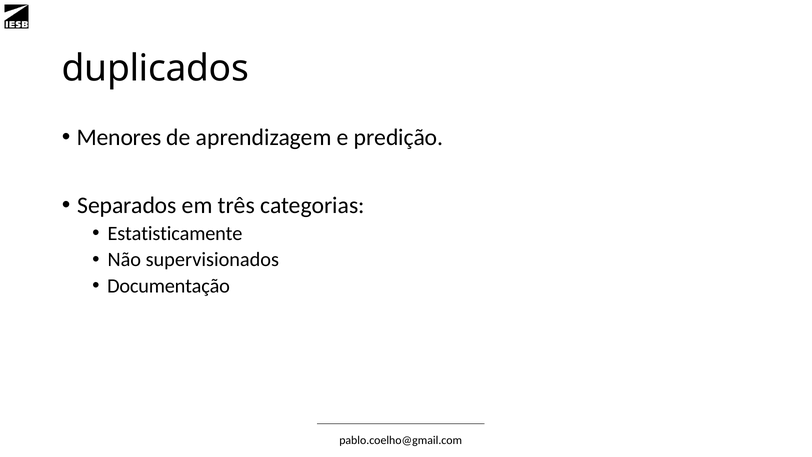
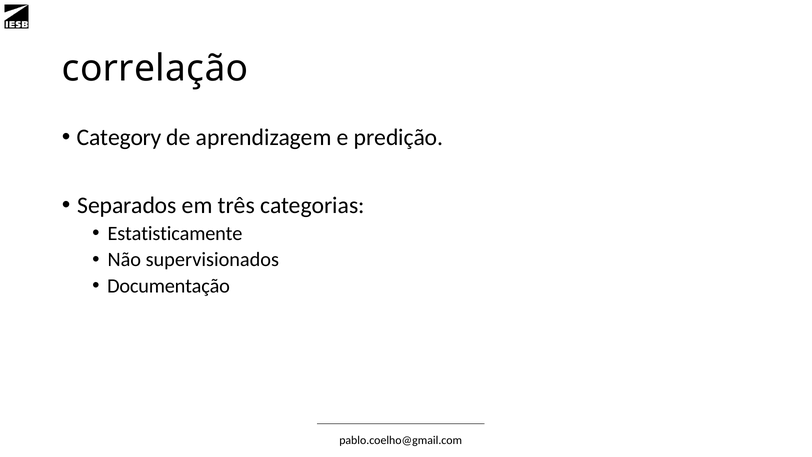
duplicados: duplicados -> correlação
Menores: Menores -> Category
